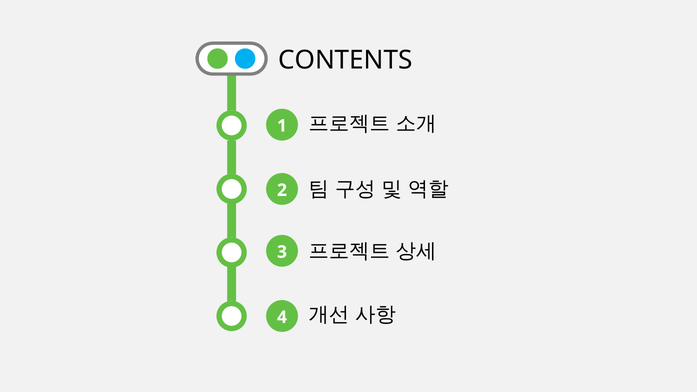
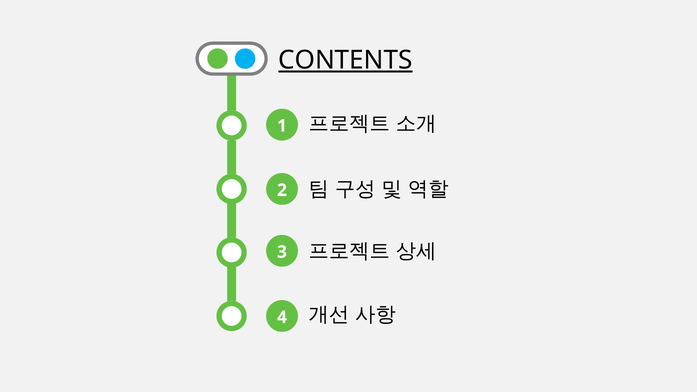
CONTENTS underline: none -> present
